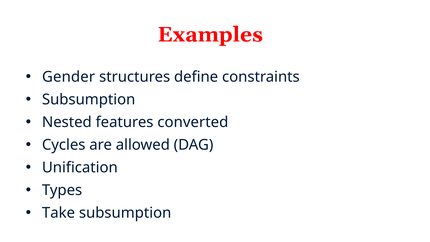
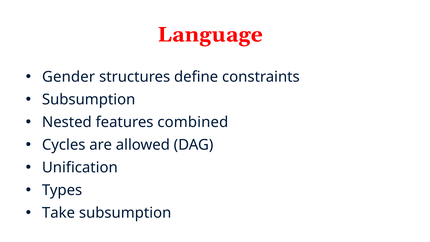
Examples: Examples -> Language
converted: converted -> combined
